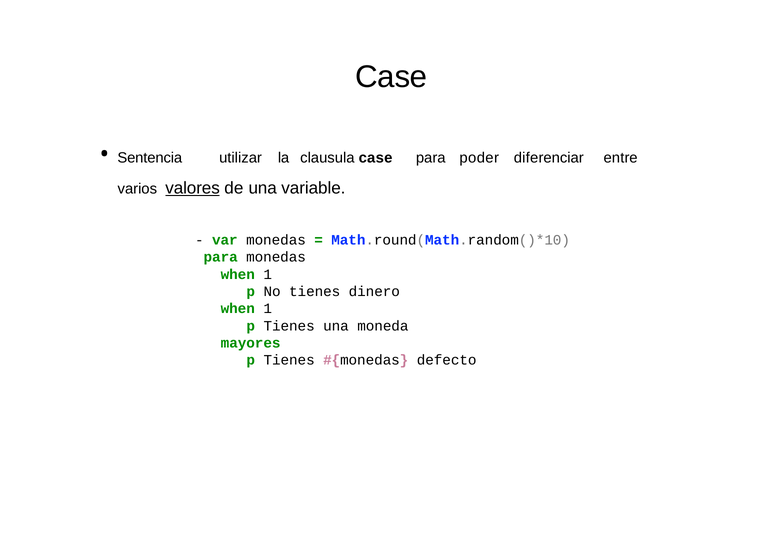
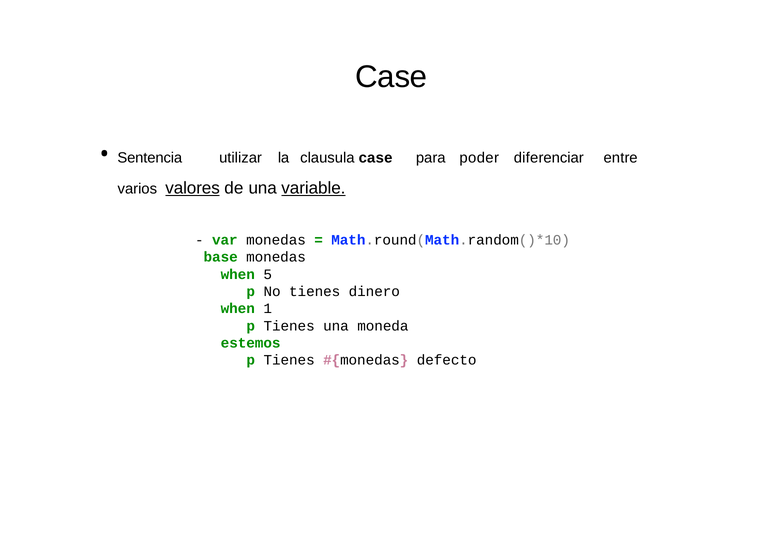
variable underline: none -> present
para at (221, 257): para -> base
1 at (268, 274): 1 -> 5
mayores: mayores -> estemos
